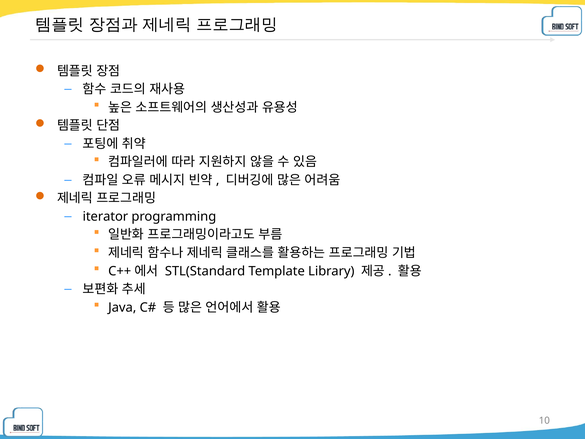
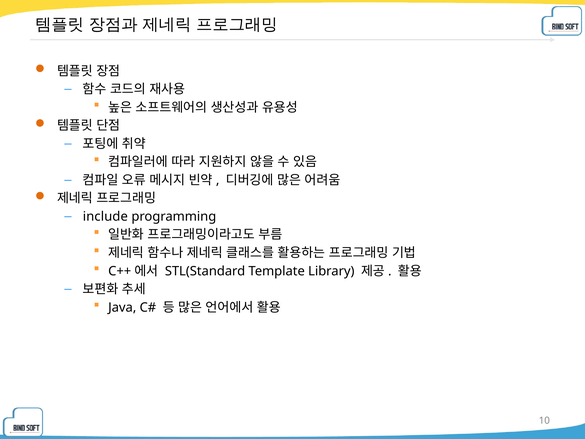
iterator: iterator -> include
